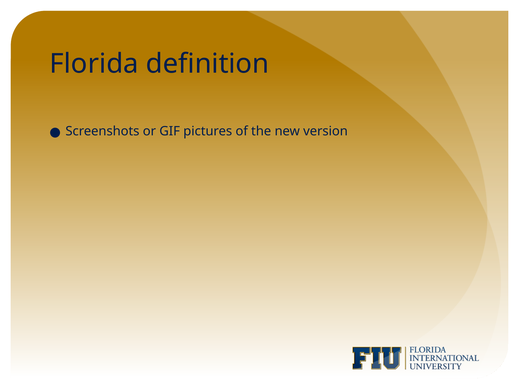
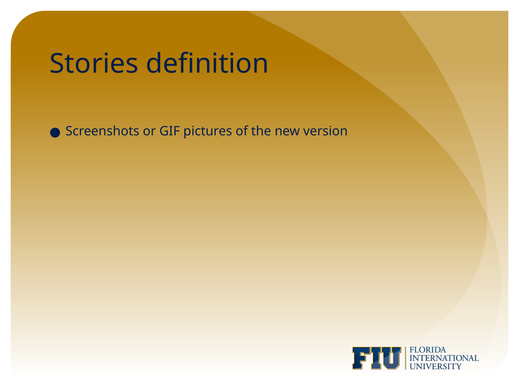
Florida: Florida -> Stories
